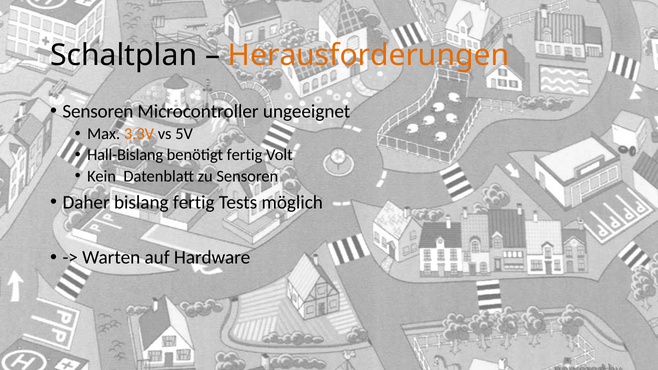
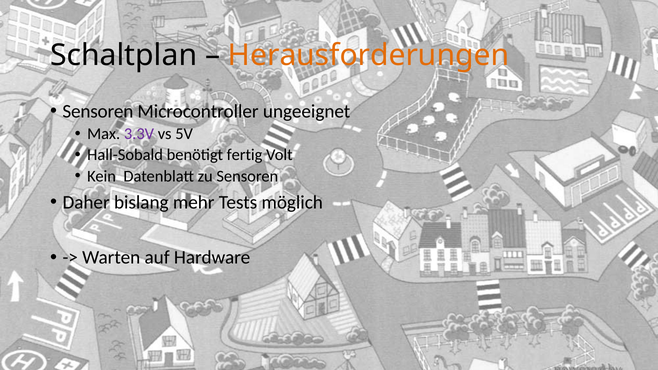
3.3V colour: orange -> purple
Hall-Bislang: Hall-Bislang -> Hall-Sobald
bislang fertig: fertig -> mehr
